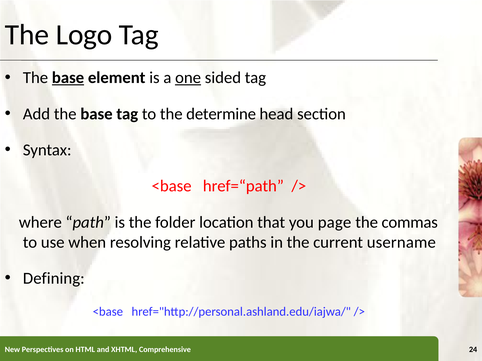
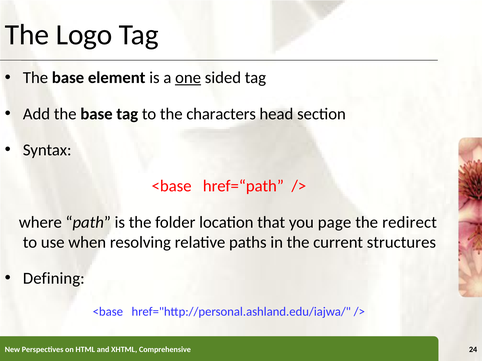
base at (68, 78) underline: present -> none
determine: determine -> characters
commas: commas -> redirect
username: username -> structures
